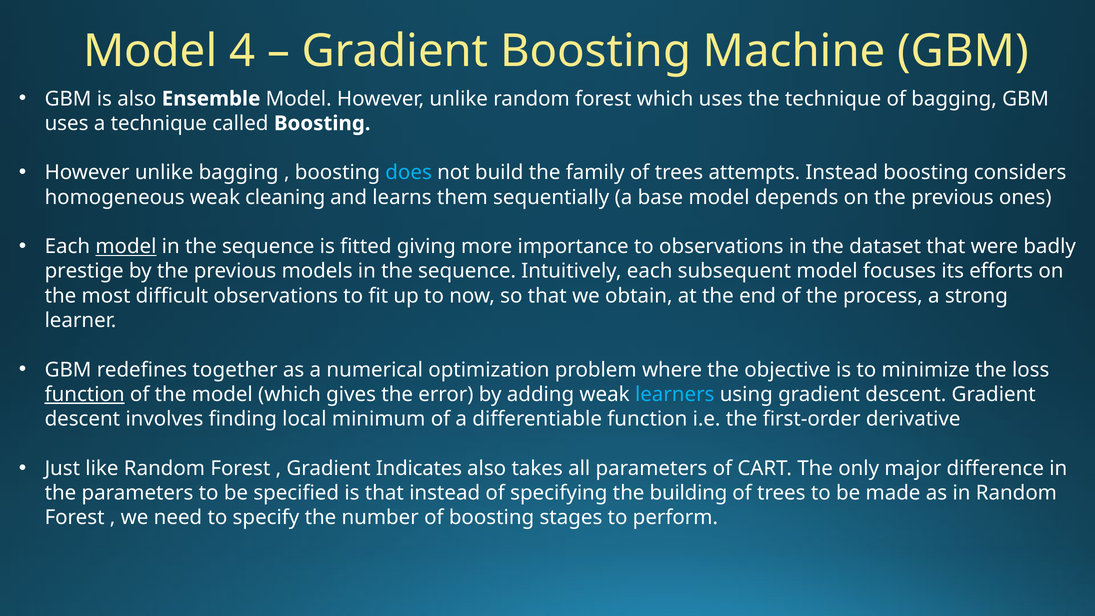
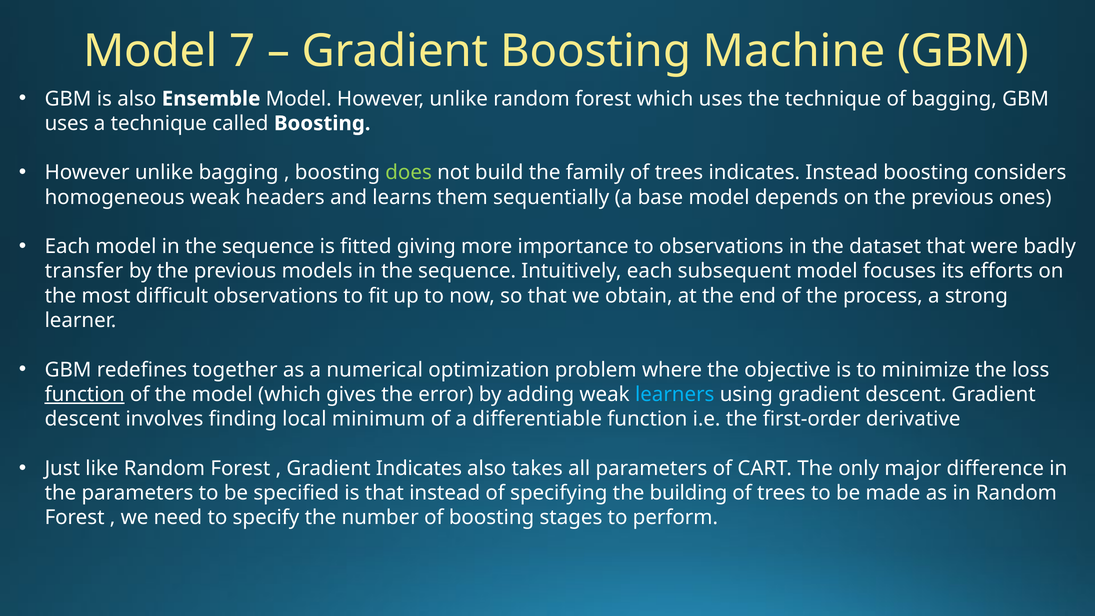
4: 4 -> 7
does colour: light blue -> light green
trees attempts: attempts -> indicates
cleaning: cleaning -> headers
model at (126, 247) underline: present -> none
prestige: prestige -> transfer
